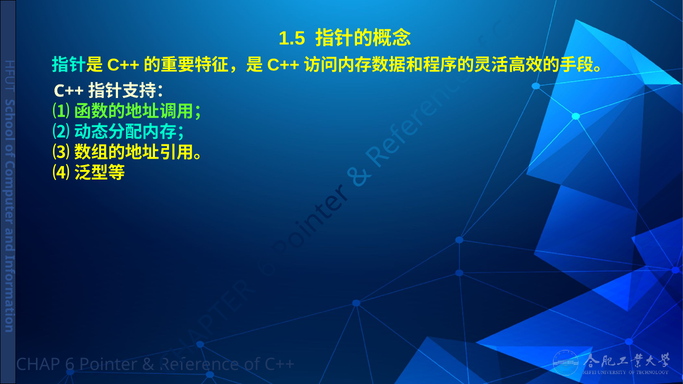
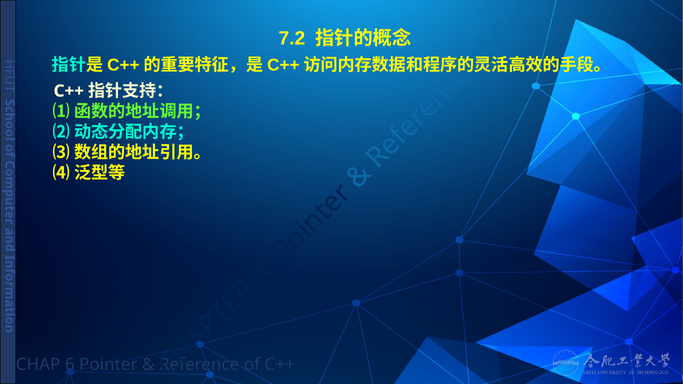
1.5: 1.5 -> 7.2
